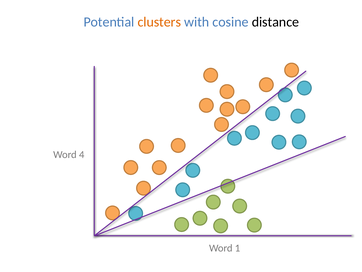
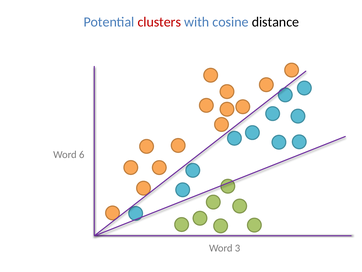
clusters colour: orange -> red
4: 4 -> 6
1: 1 -> 3
